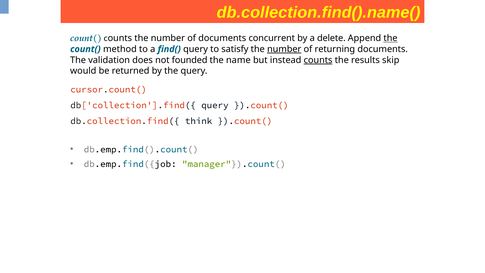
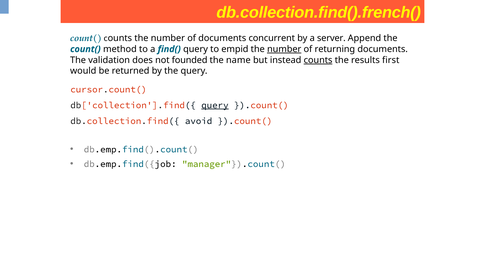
db.collection.find().name(: db.collection.find().name( -> db.collection.find().french(
delete: delete -> server
the at (391, 38) underline: present -> none
satisfy: satisfy -> empid
skip: skip -> first
query at (215, 105) underline: none -> present
think: think -> avoid
